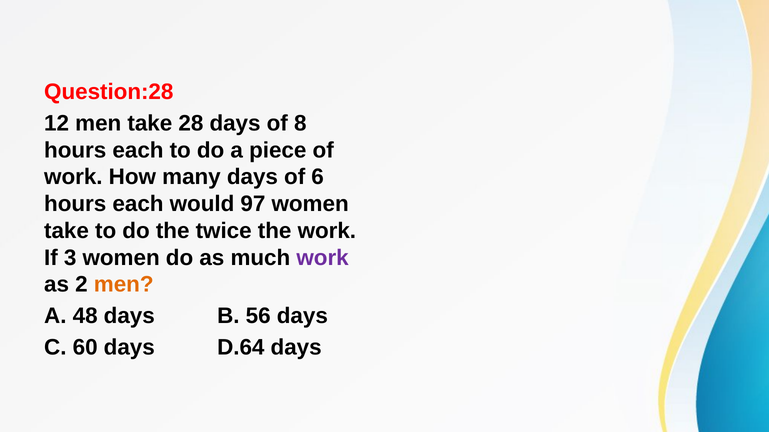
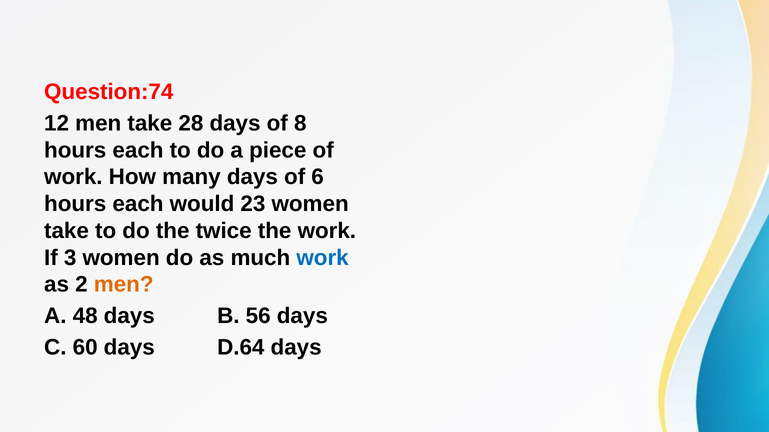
Question:28: Question:28 -> Question:74
97: 97 -> 23
work at (323, 258) colour: purple -> blue
